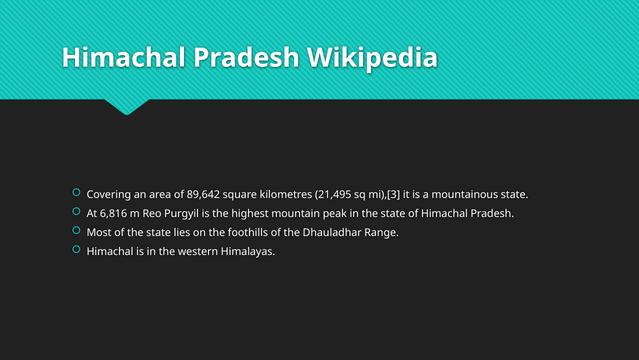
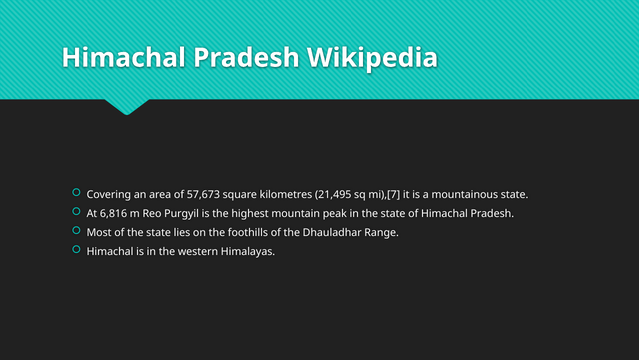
89,642: 89,642 -> 57,673
mi),[3: mi),[3 -> mi),[7
